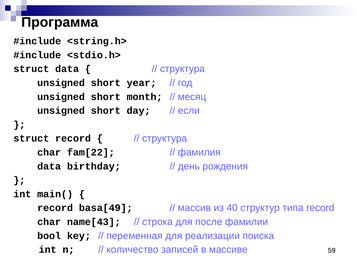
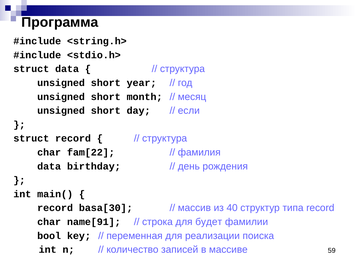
basa[49: basa[49 -> basa[30
name[43: name[43 -> name[91
после: после -> будет
